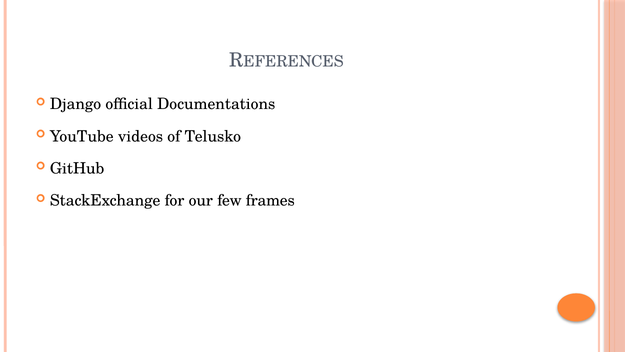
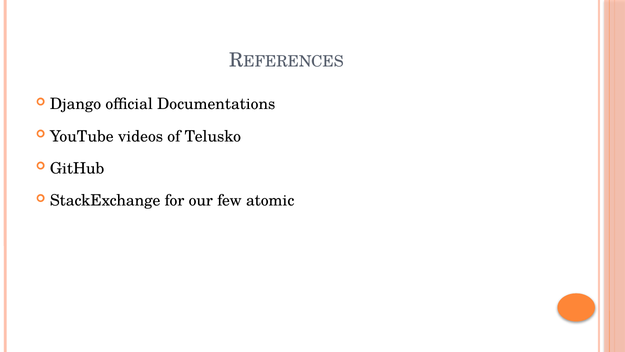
frames: frames -> atomic
